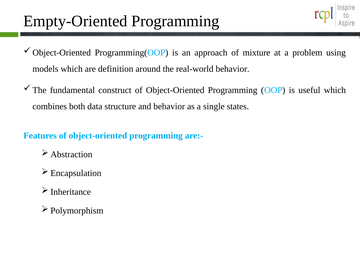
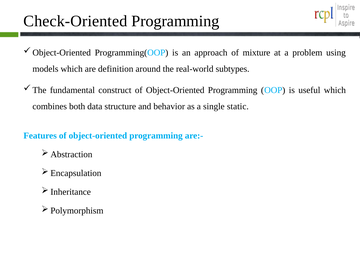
Empty-Oriented: Empty-Oriented -> Check-Oriented
real-world behavior: behavior -> subtypes
states: states -> static
